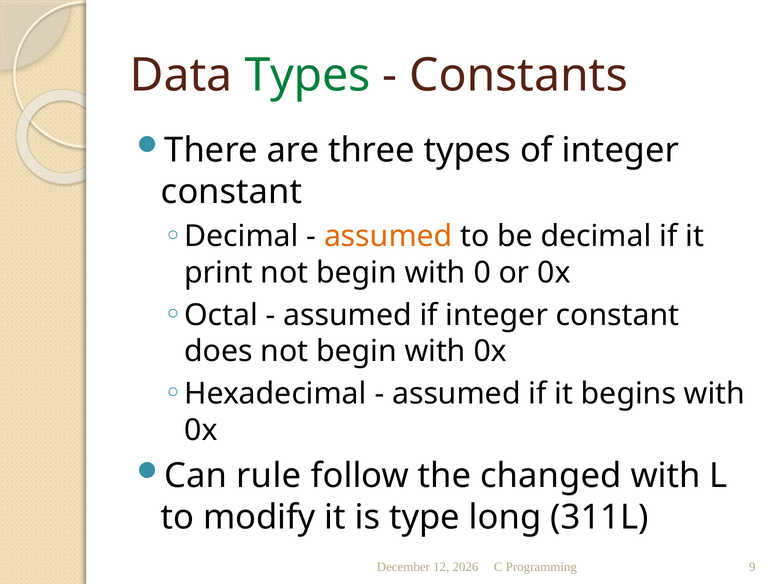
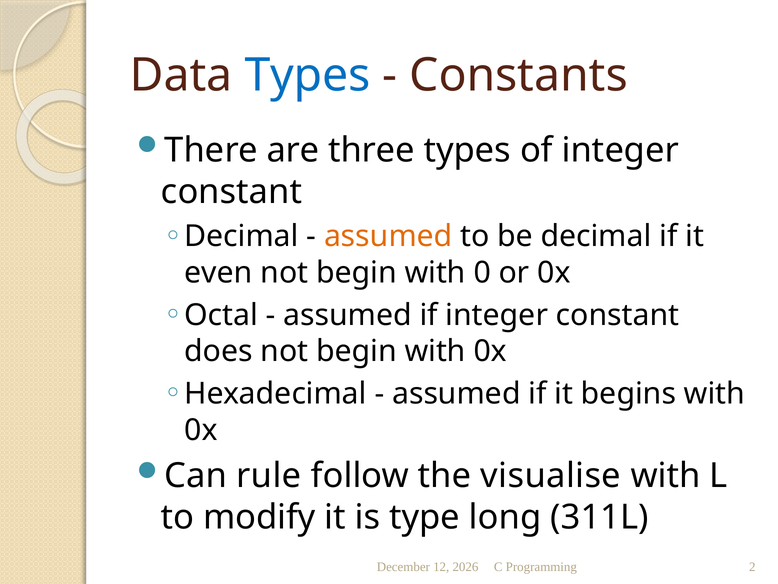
Types at (307, 75) colour: green -> blue
print: print -> even
changed: changed -> visualise
9: 9 -> 2
